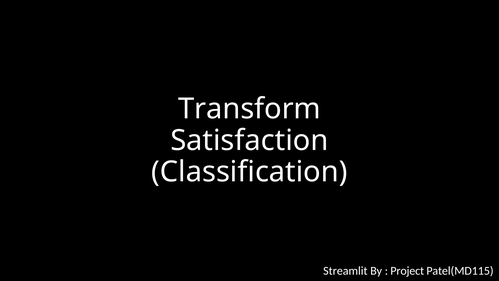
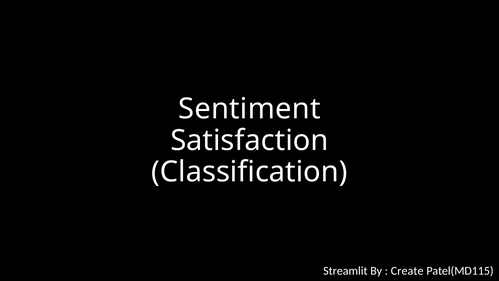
Transform: Transform -> Sentiment
Project: Project -> Create
